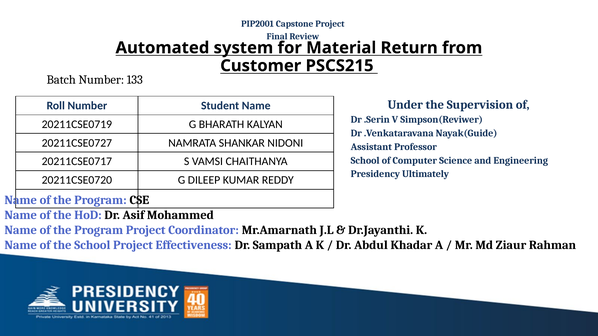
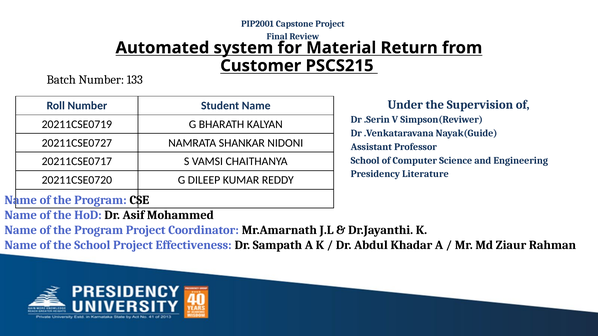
Ultimately: Ultimately -> Literature
